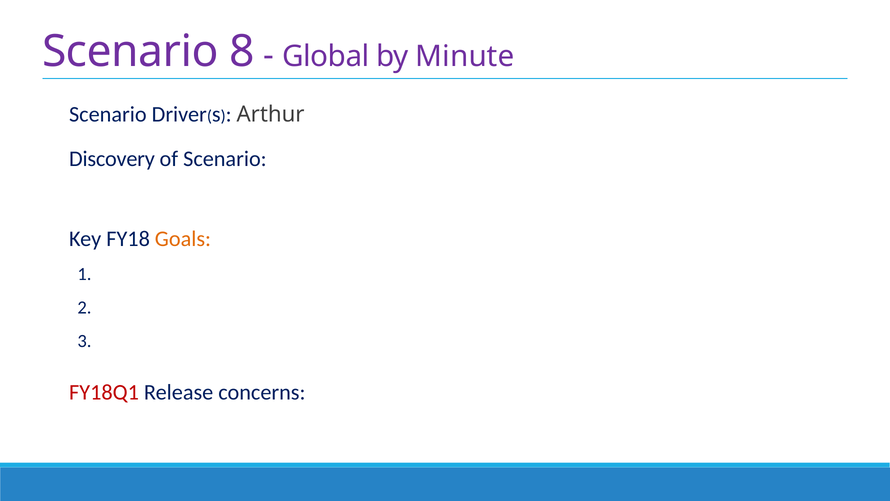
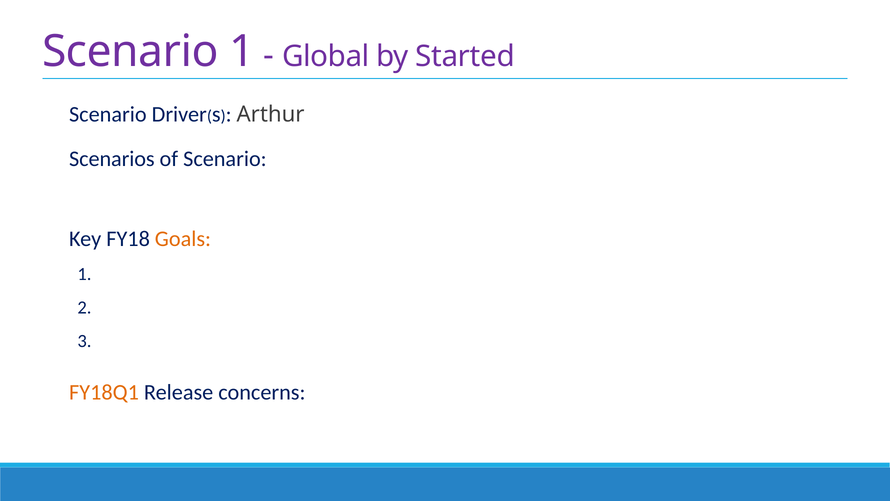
Scenario 8: 8 -> 1
Minute: Minute -> Started
Discovery: Discovery -> Scenarios
FY18Q1 colour: red -> orange
